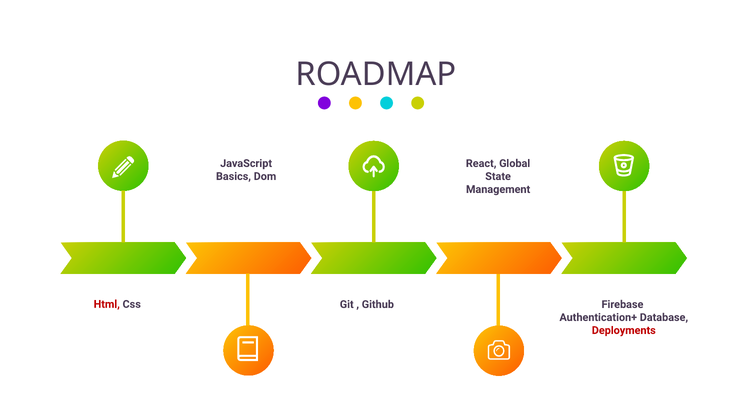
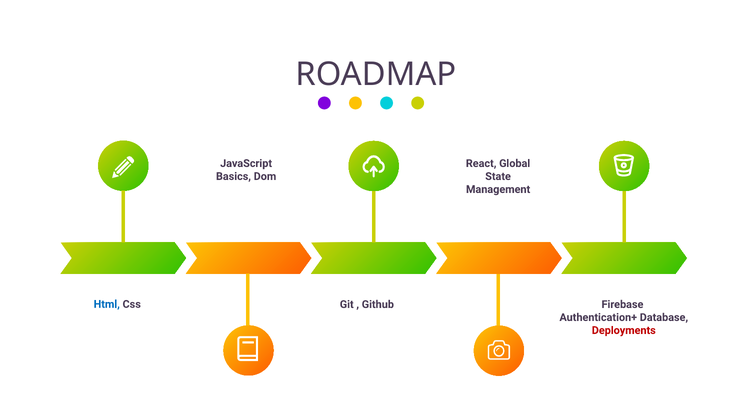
Html colour: red -> blue
